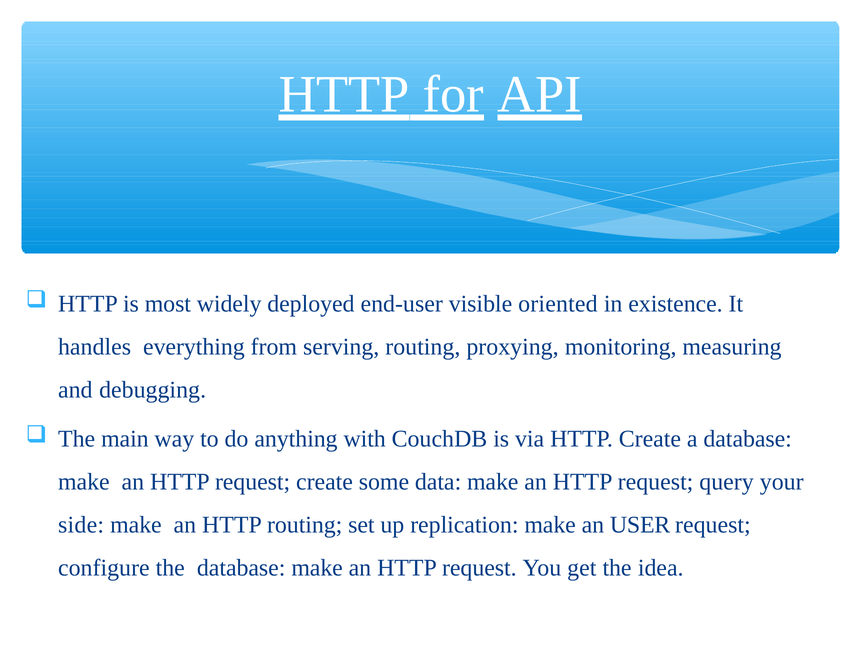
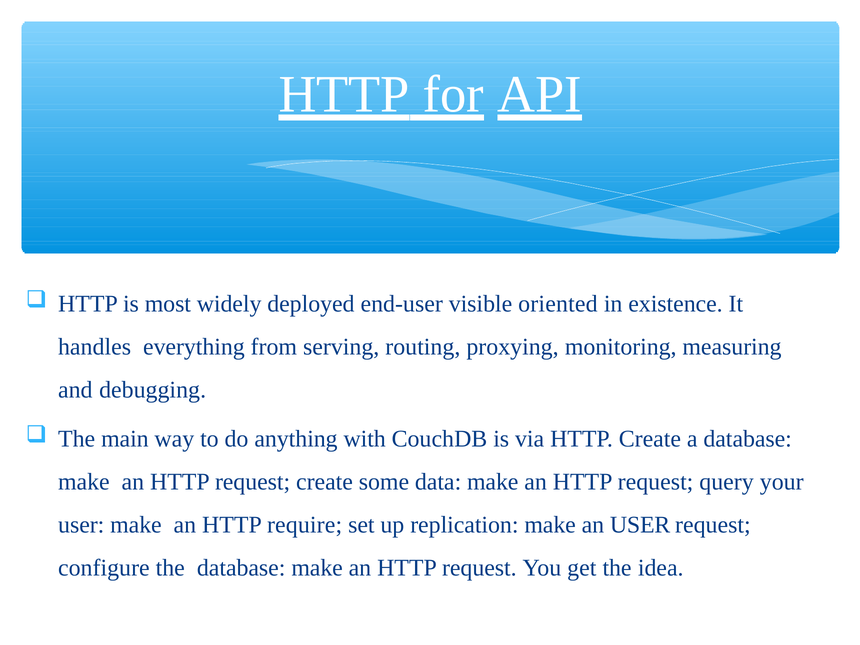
side at (81, 525): side -> user
HTTP routing: routing -> require
